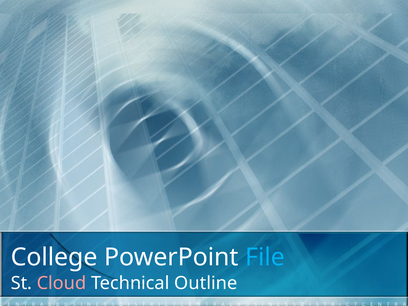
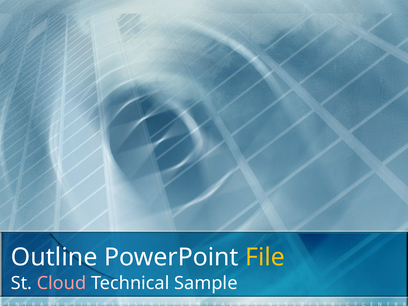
College: College -> Outline
File colour: light blue -> yellow
Outline: Outline -> Sample
